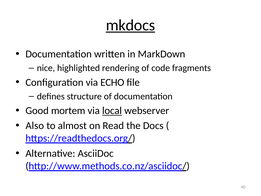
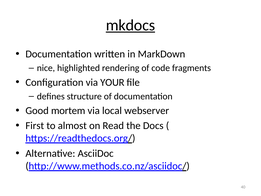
ECHO: ECHO -> YOUR
local underline: present -> none
Also: Also -> First
